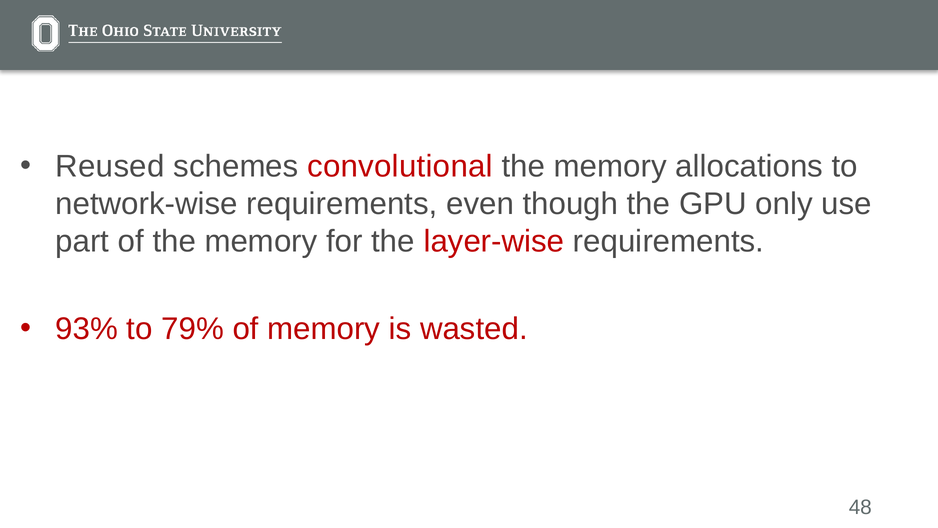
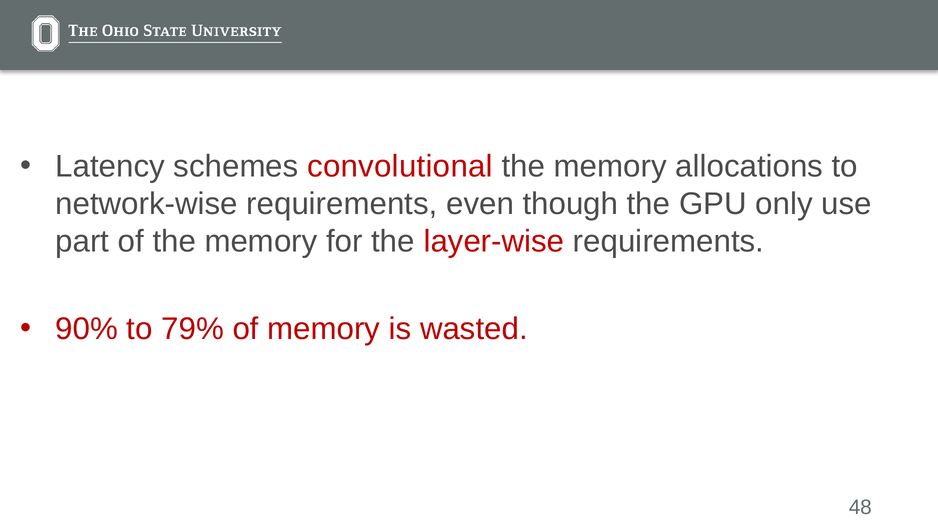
Reused: Reused -> Latency
93%: 93% -> 90%
